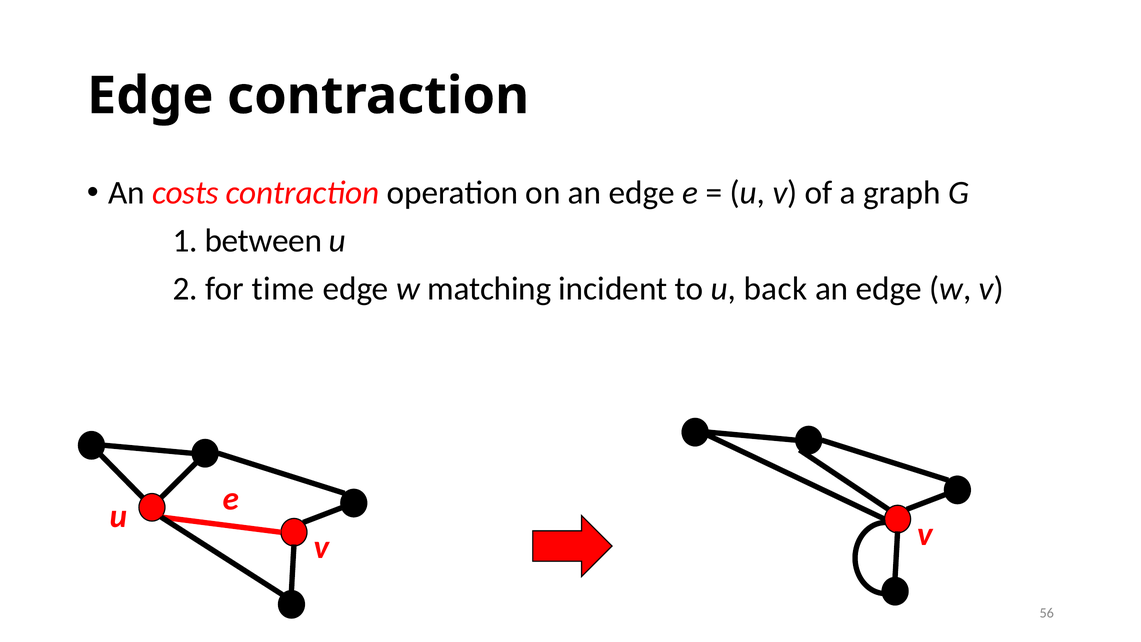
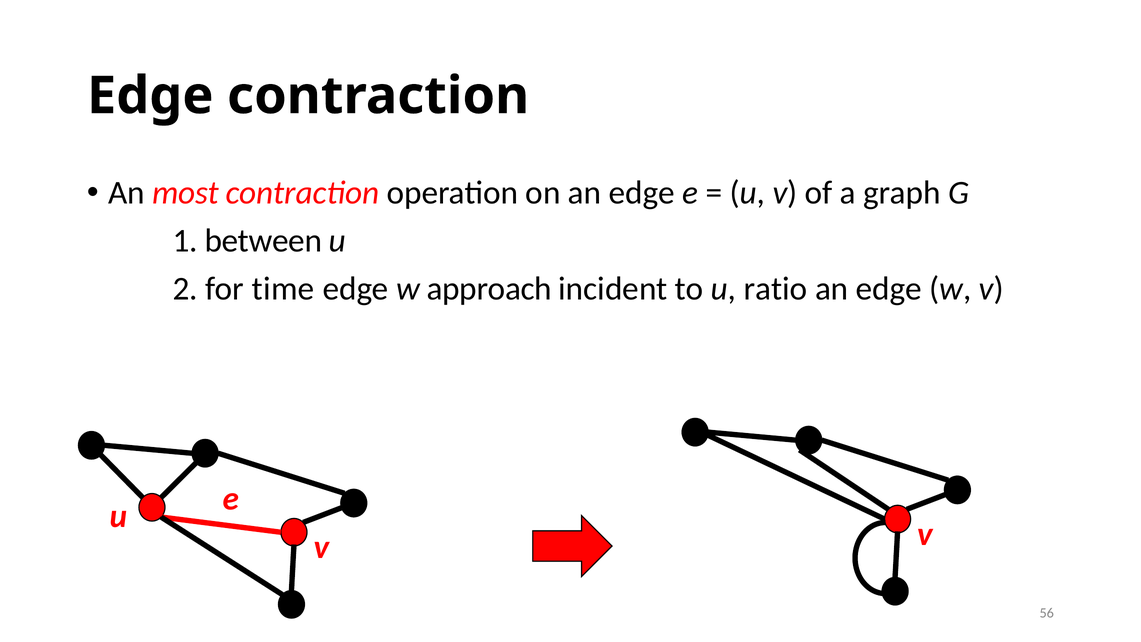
costs: costs -> most
matching: matching -> approach
back: back -> ratio
